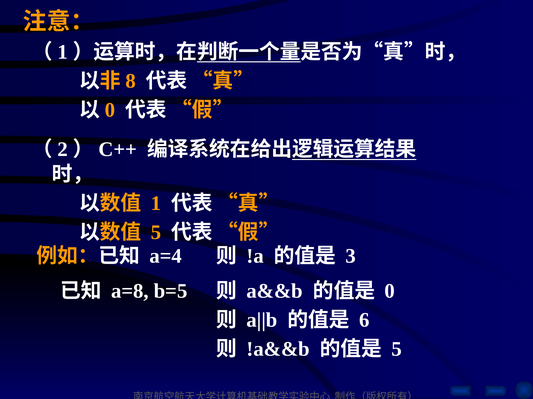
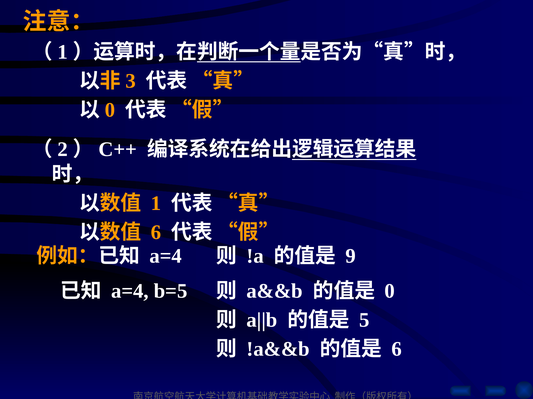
8: 8 -> 3
5 at (156, 233): 5 -> 6
3: 3 -> 9
a=8 at (130, 292): a=8 -> a=4
6: 6 -> 5
5 at (397, 350): 5 -> 6
